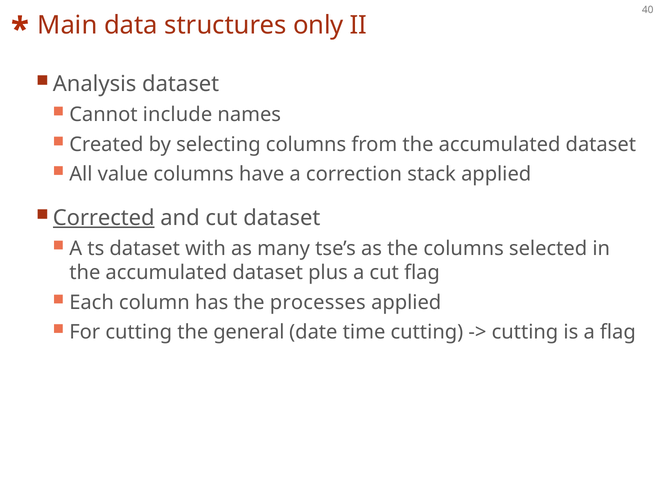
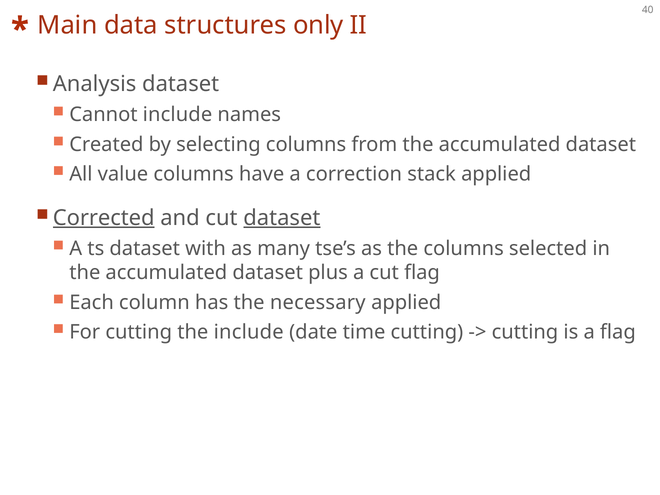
dataset at (282, 218) underline: none -> present
processes: processes -> necessary
the general: general -> include
